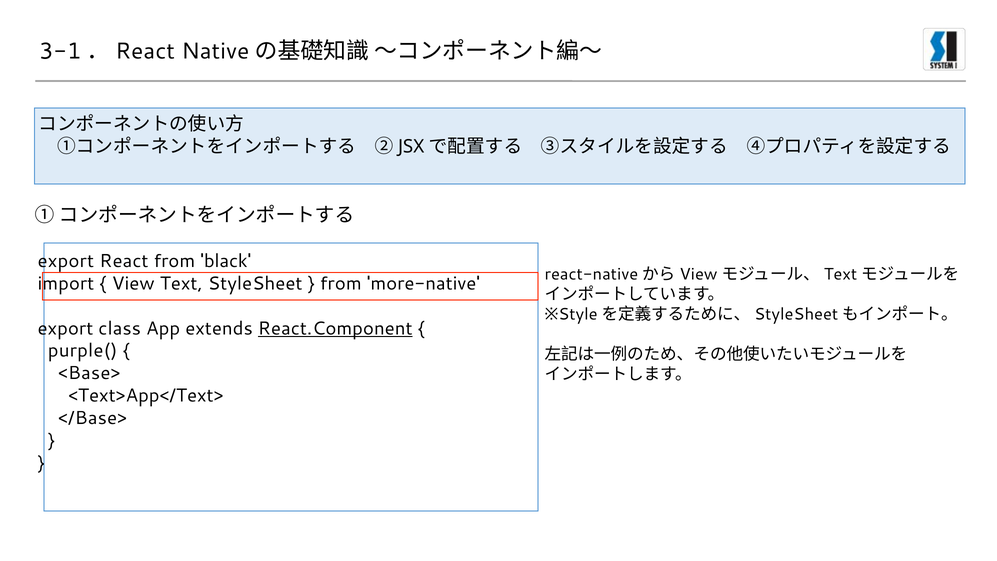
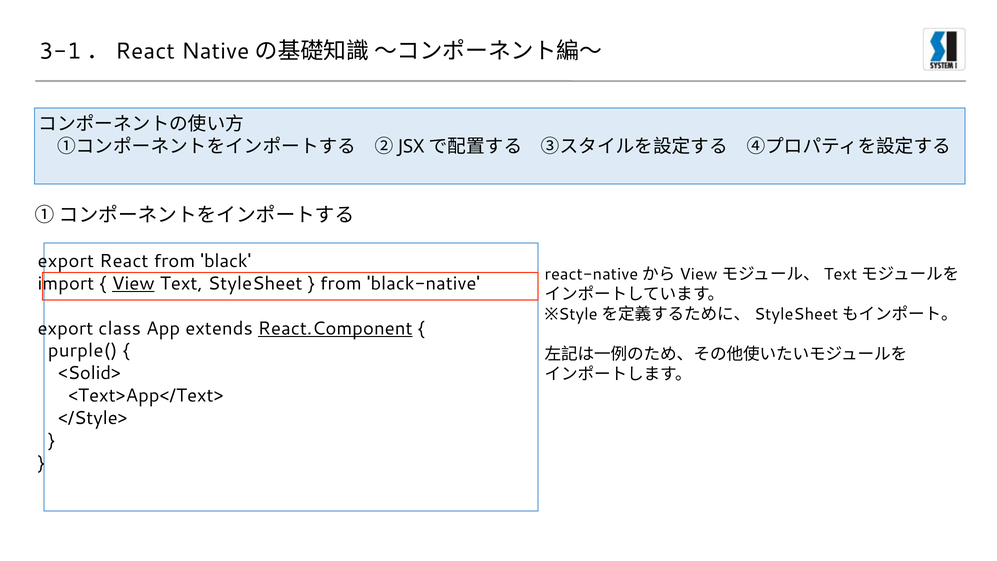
View underline: none -> present
more-native: more-native -> black-native
<Base>: <Base> -> <Solid>
</Base>: </Base> -> </Style>
